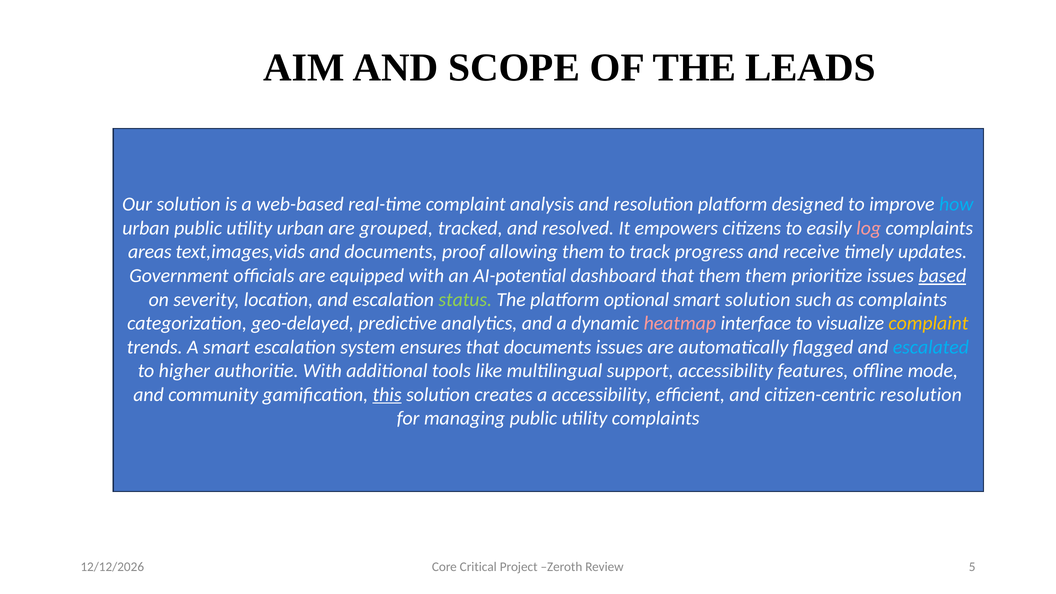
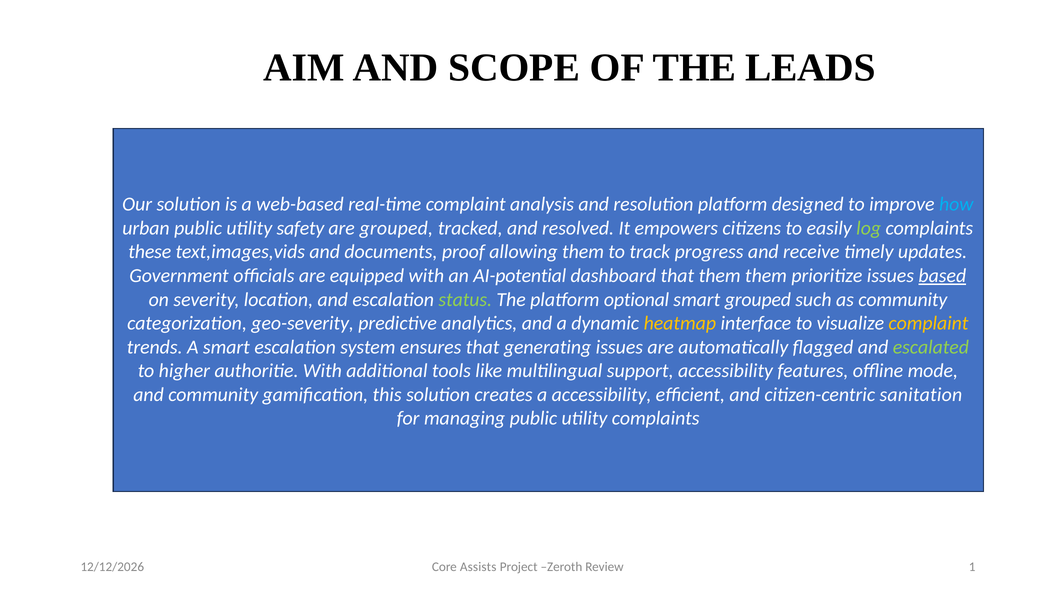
utility urban: urban -> safety
log colour: pink -> light green
areas: areas -> these
smart solution: solution -> grouped
as complaints: complaints -> community
geo-delayed: geo-delayed -> geo-severity
heatmap colour: pink -> yellow
that documents: documents -> generating
escalated colour: light blue -> light green
this underline: present -> none
citizen-centric resolution: resolution -> sanitation
Critical: Critical -> Assists
5: 5 -> 1
